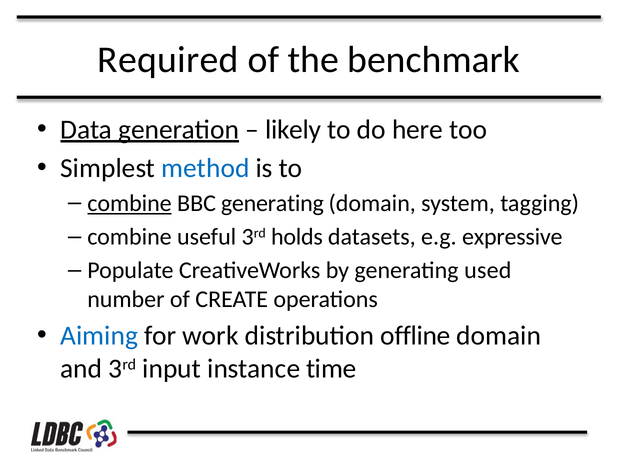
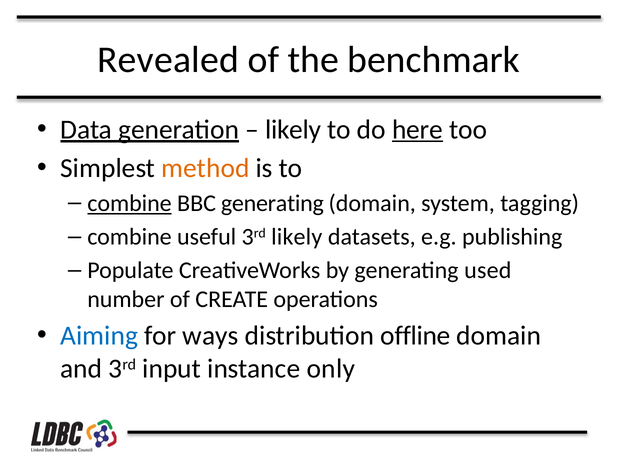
Required: Required -> Revealed
here underline: none -> present
method colour: blue -> orange
3rd holds: holds -> likely
expressive: expressive -> publishing
work: work -> ways
time: time -> only
